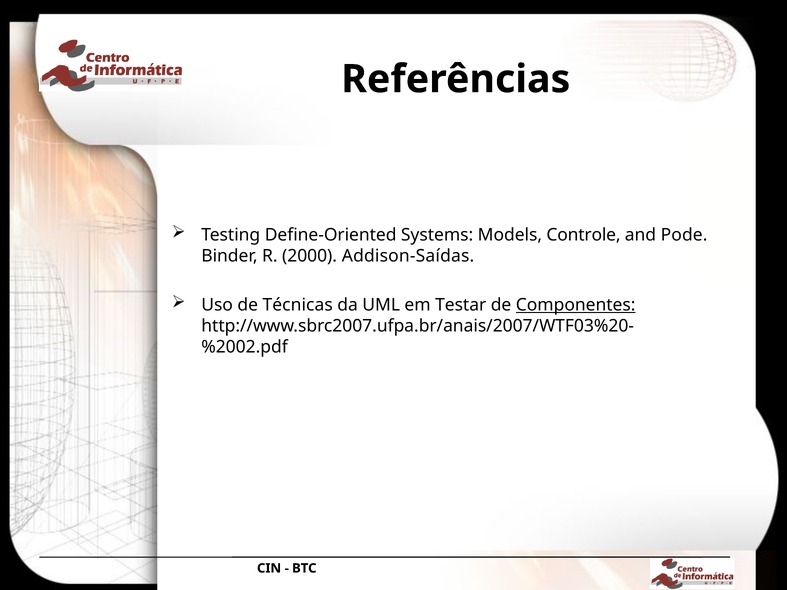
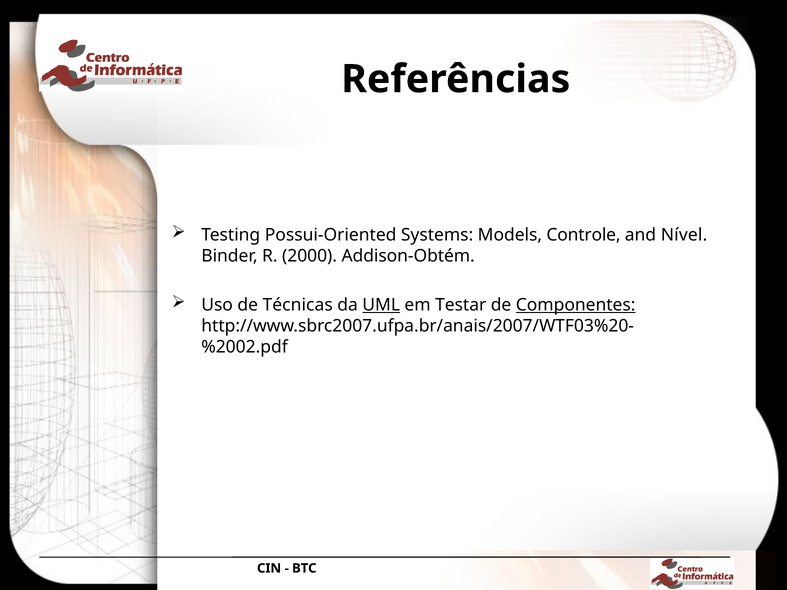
Define-Oriented: Define-Oriented -> Possui-Oriented
Pode: Pode -> Nível
Addison-Saídas: Addison-Saídas -> Addison-Obtém
UML underline: none -> present
